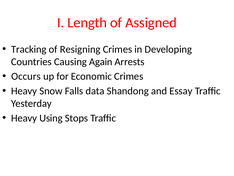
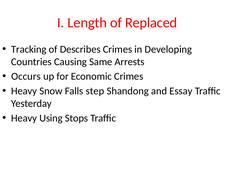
Assigned: Assigned -> Replaced
Resigning: Resigning -> Describes
Again: Again -> Same
data: data -> step
